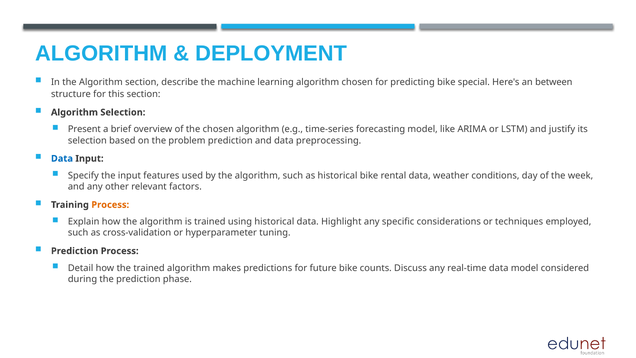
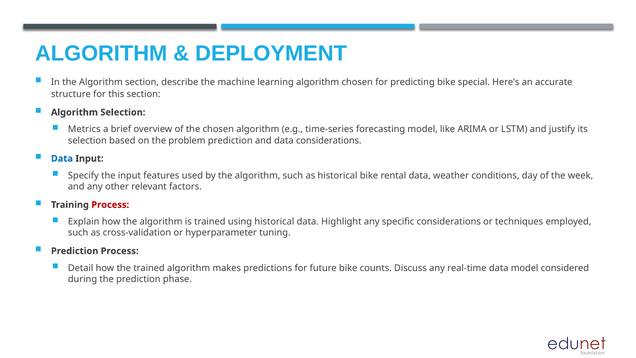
between: between -> accurate
Present: Present -> Metrics
data preprocessing: preprocessing -> considerations
Process at (110, 205) colour: orange -> red
